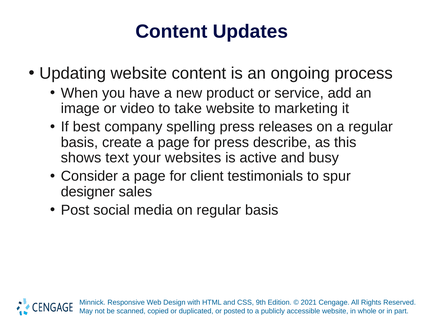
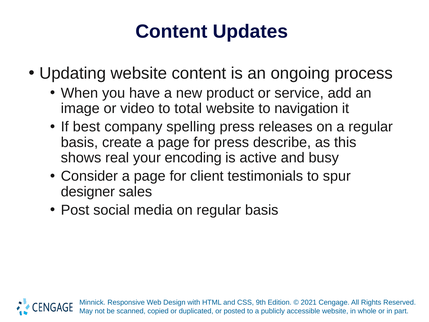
take: take -> total
marketing: marketing -> navigation
text: text -> real
websites: websites -> encoding
